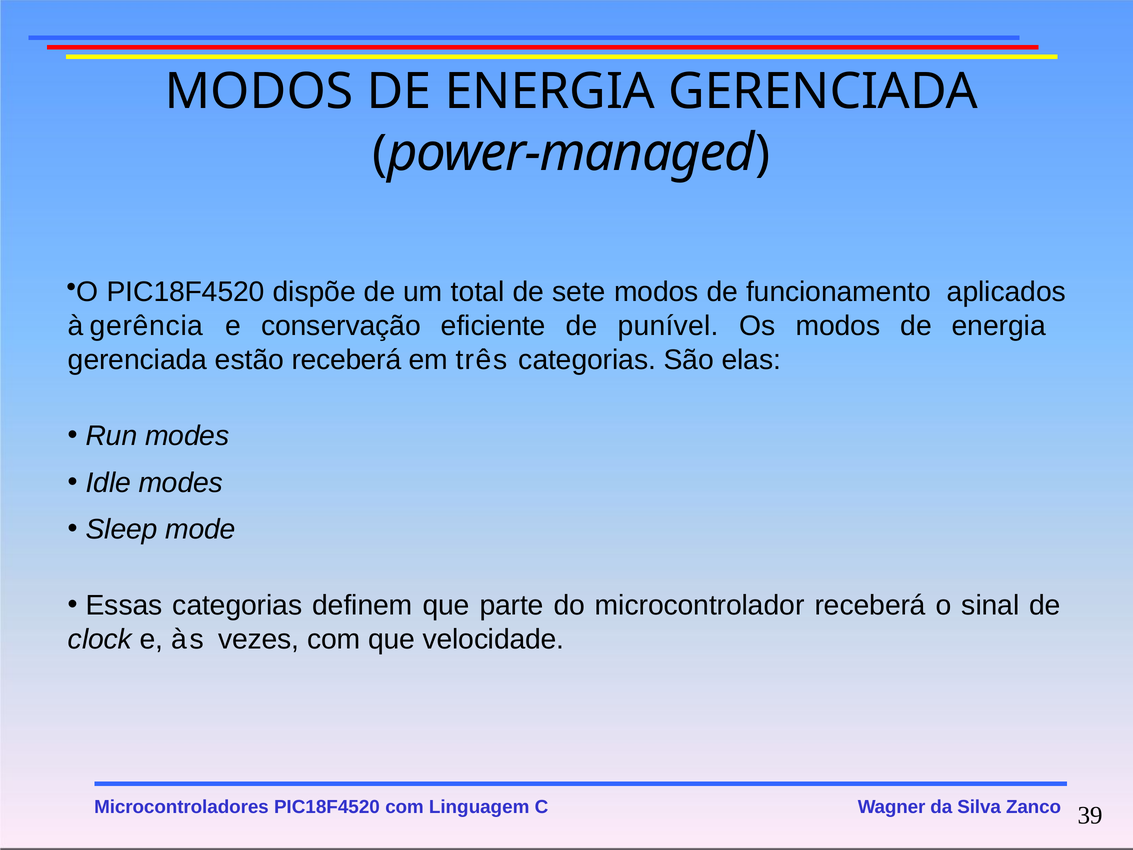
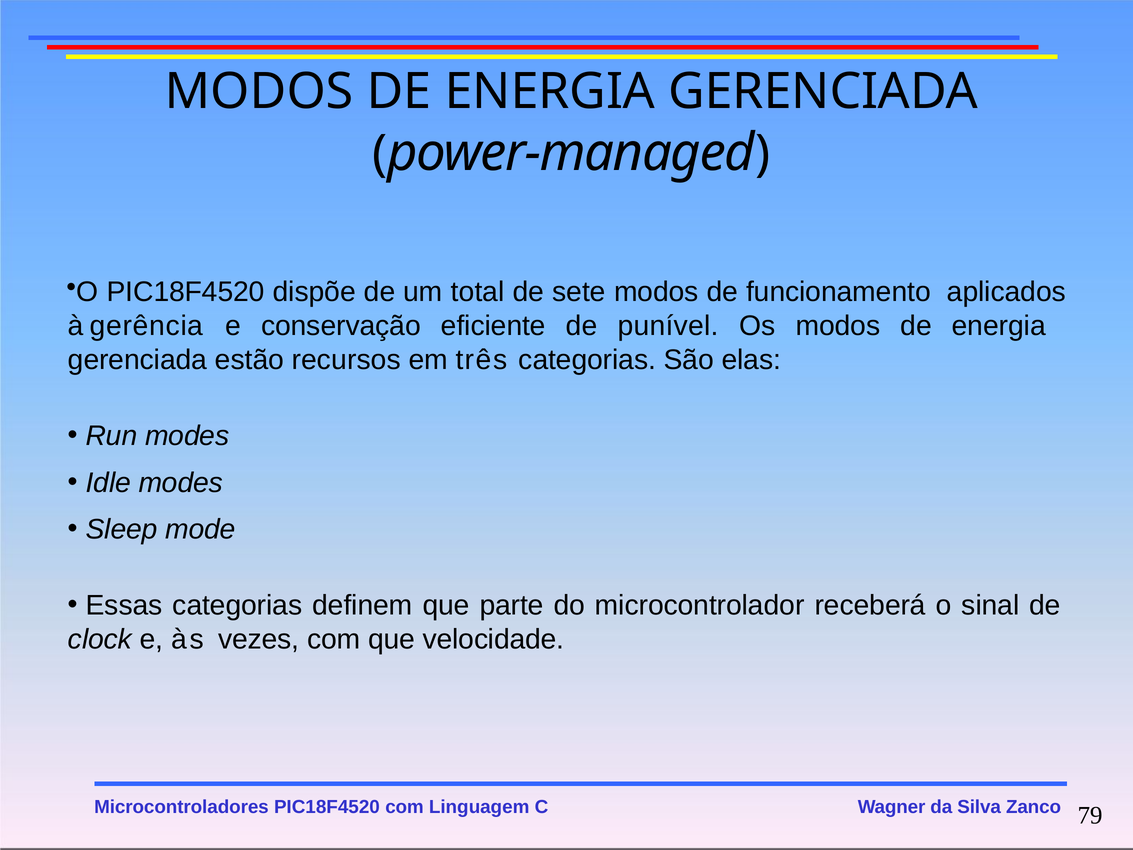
estão receberá: receberá -> recursos
39: 39 -> 79
